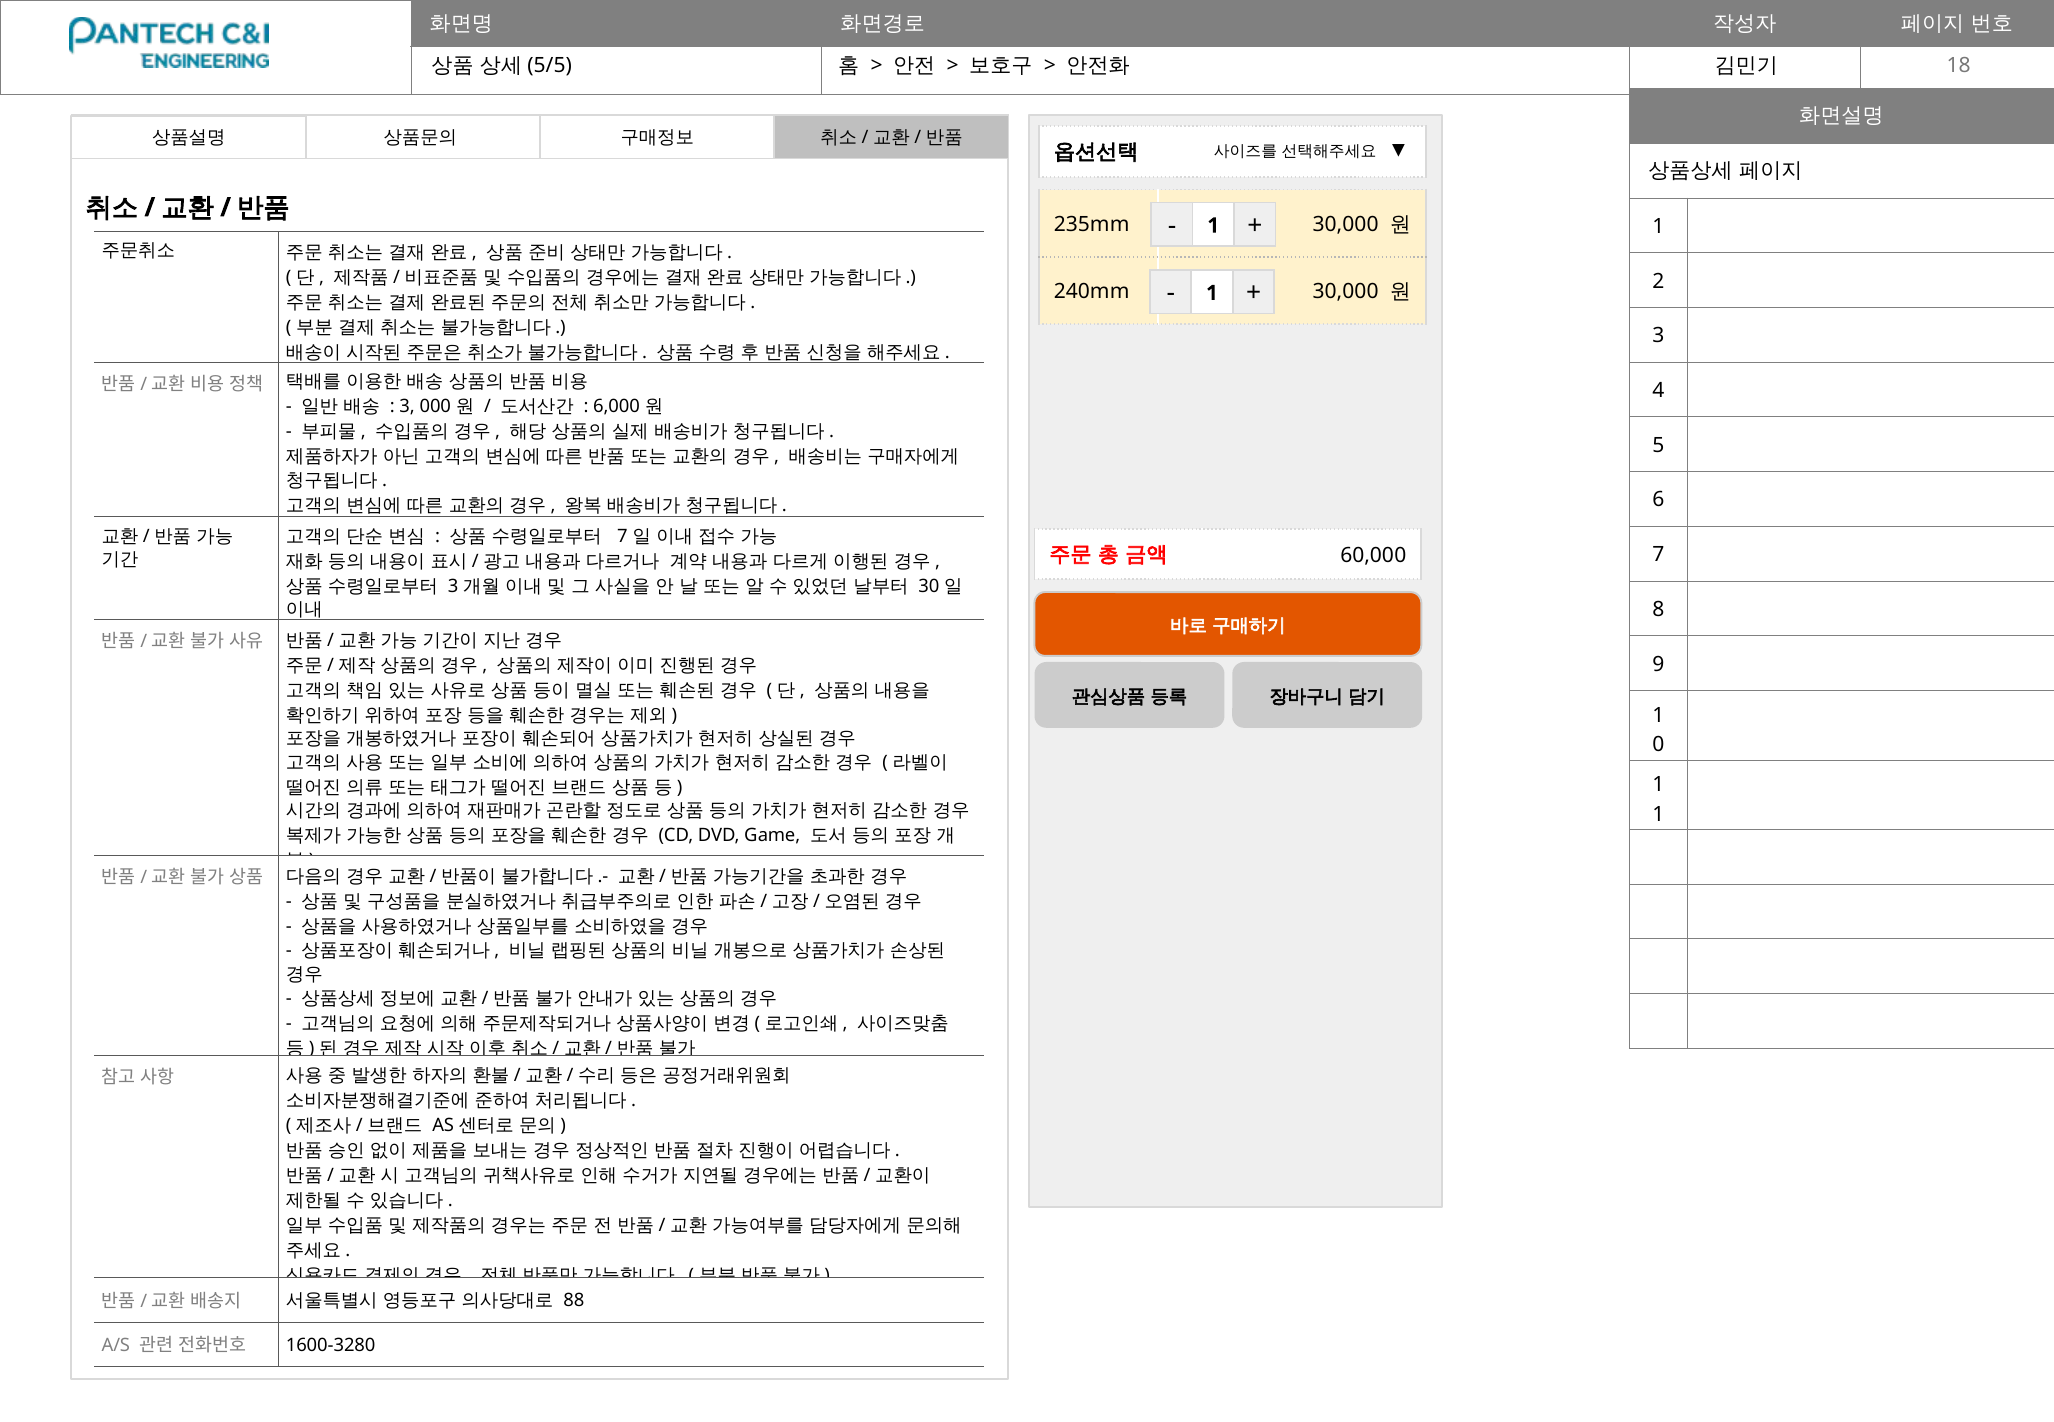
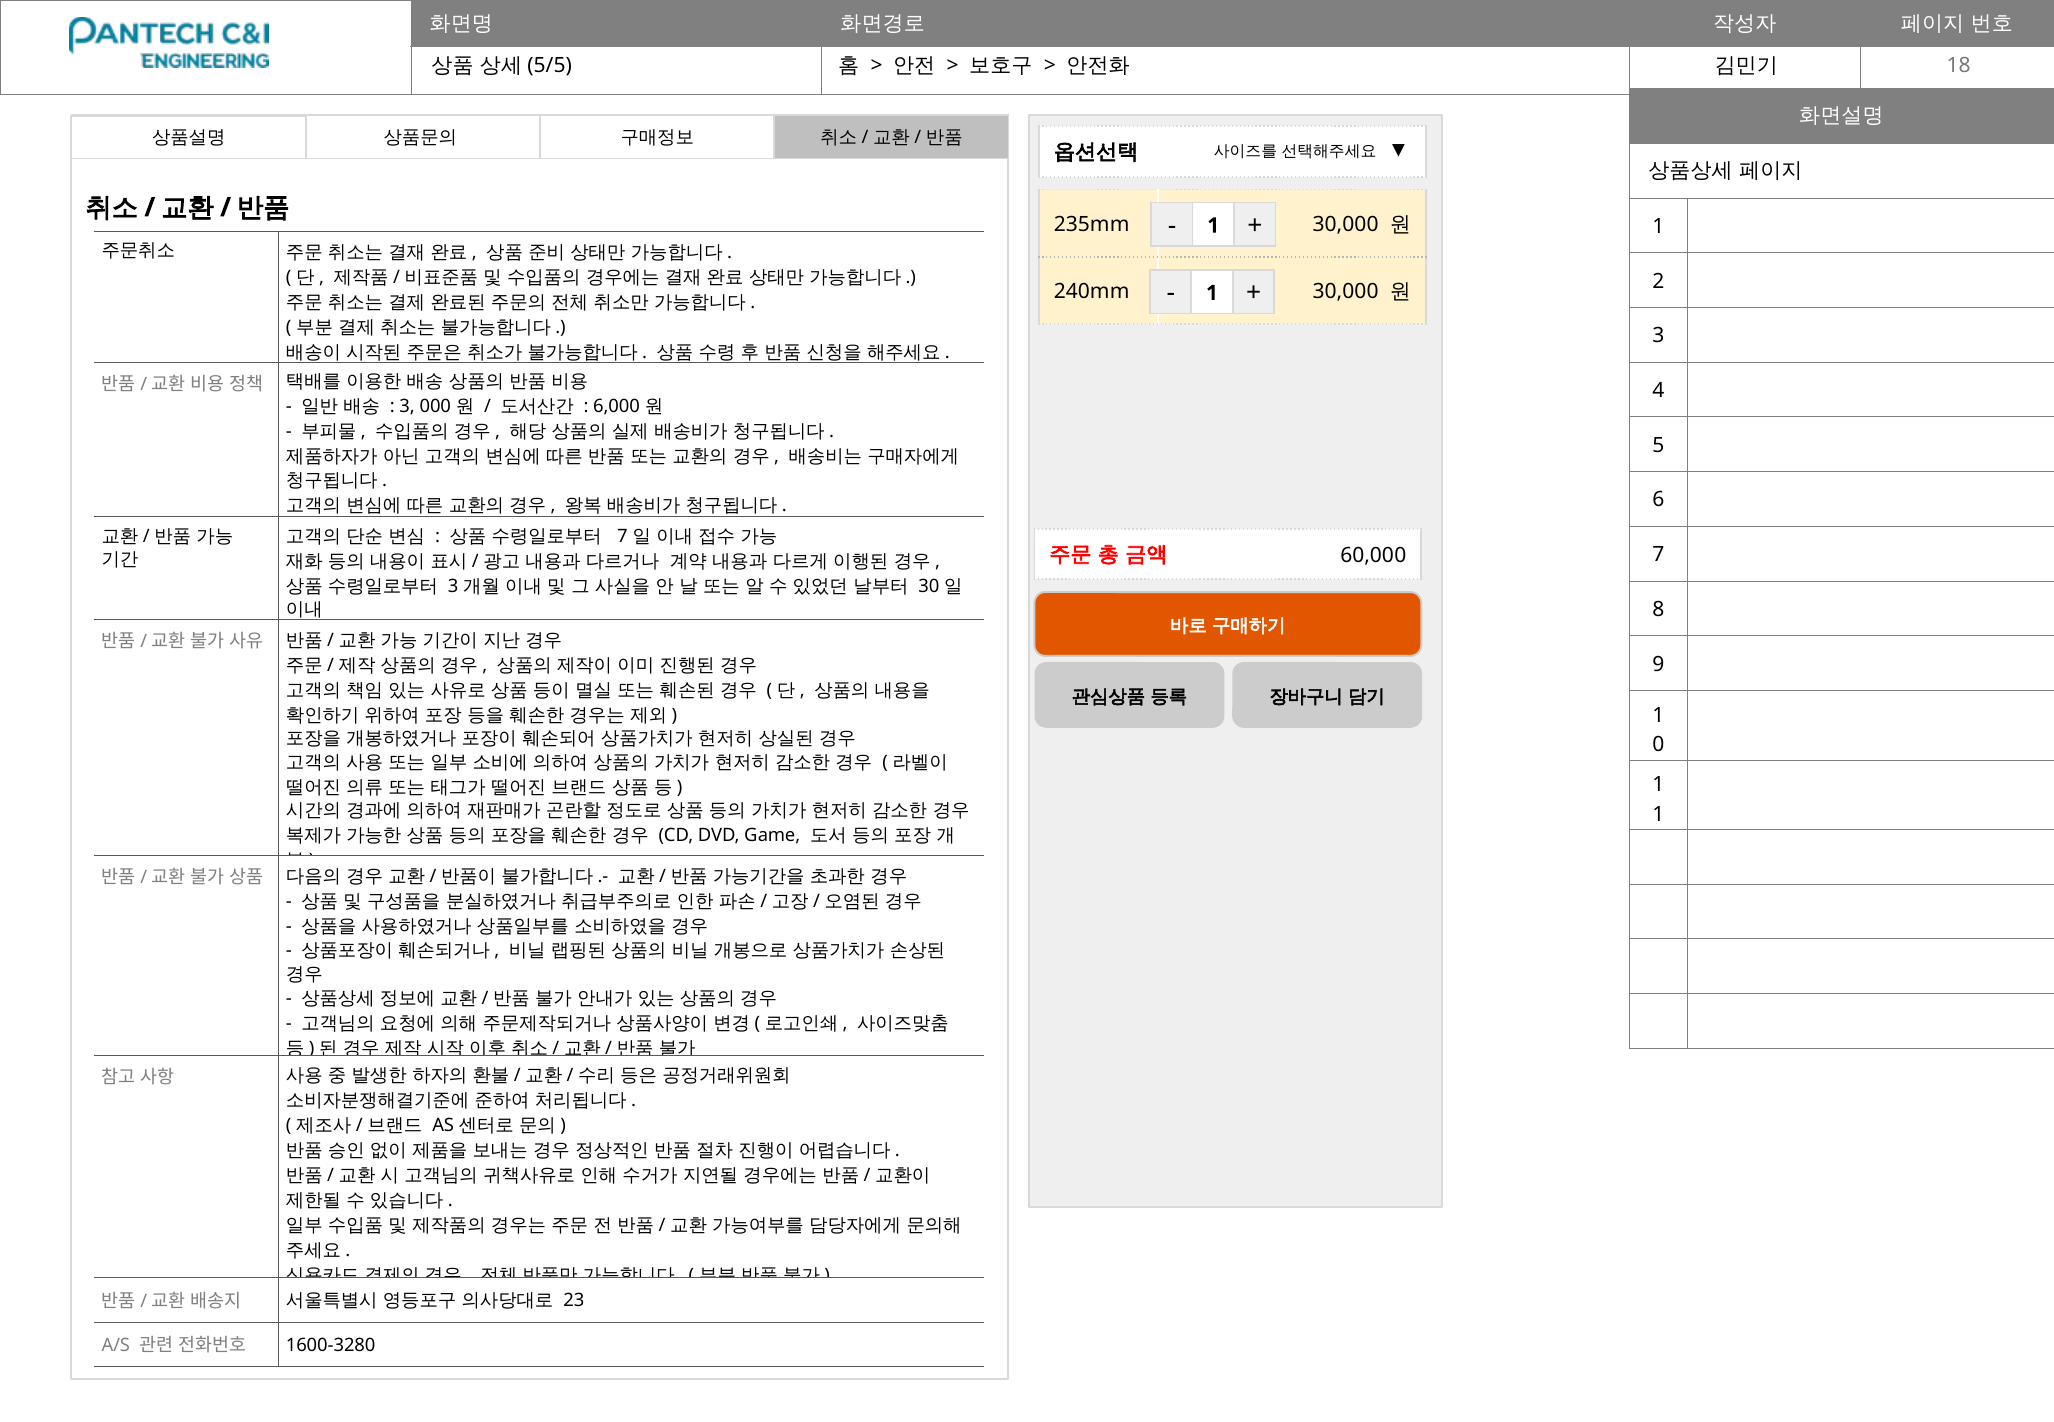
88: 88 -> 23
